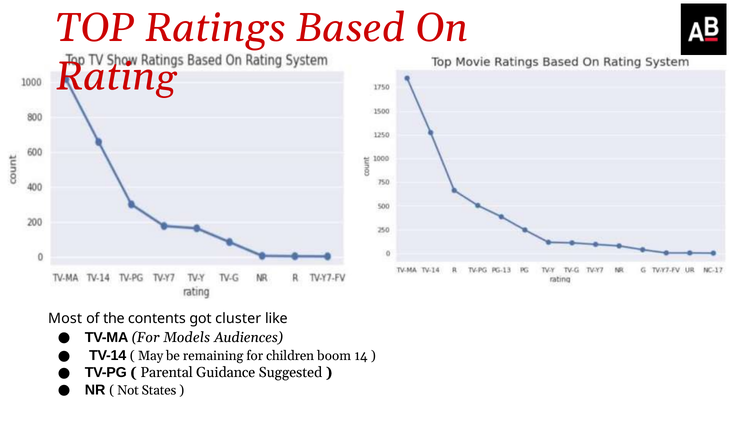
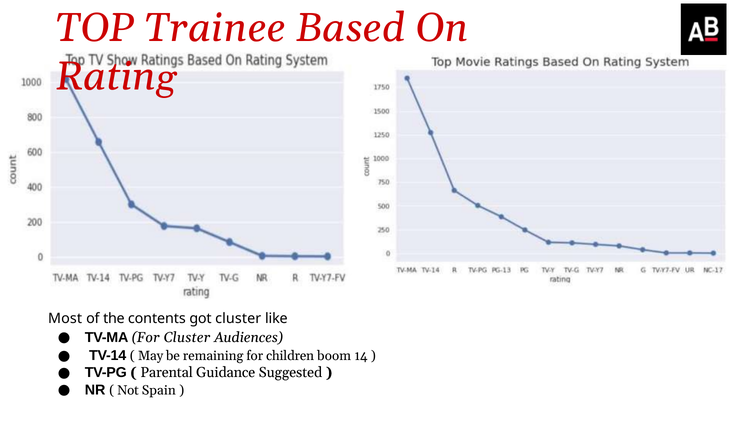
Ratings: Ratings -> Trainee
For Models: Models -> Cluster
States: States -> Spain
